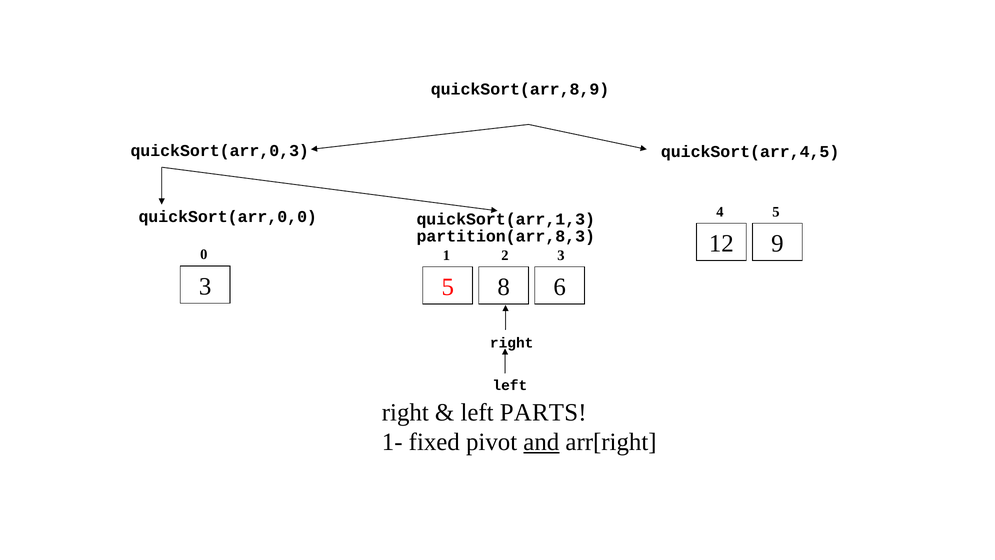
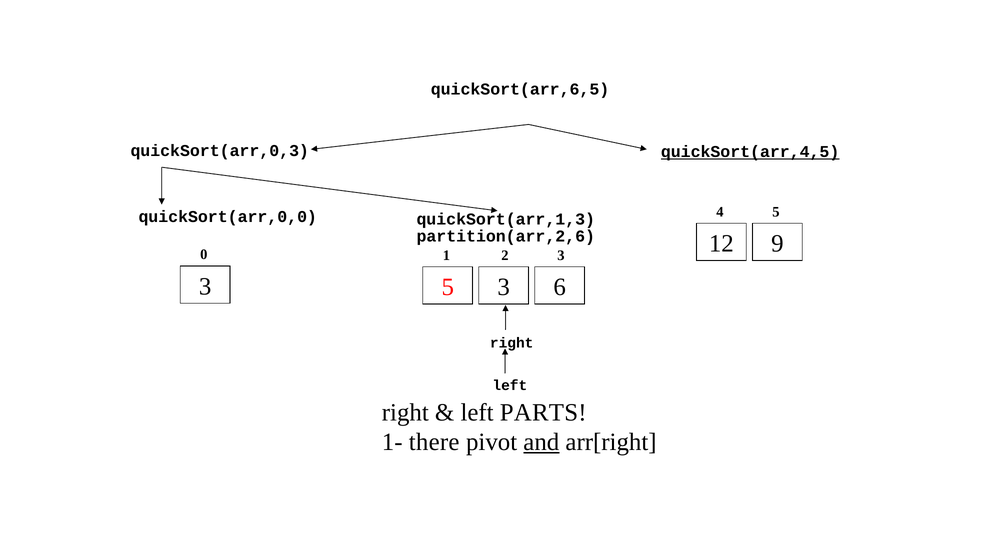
quickSort(arr,8,9: quickSort(arr,8,9 -> quickSort(arr,6,5
quickSort(arr,4,5 underline: none -> present
partition(arr,8,3: partition(arr,8,3 -> partition(arr,2,6
5 8: 8 -> 3
fixed: fixed -> there
